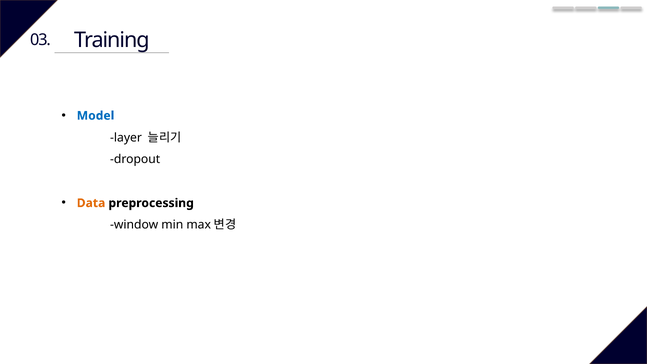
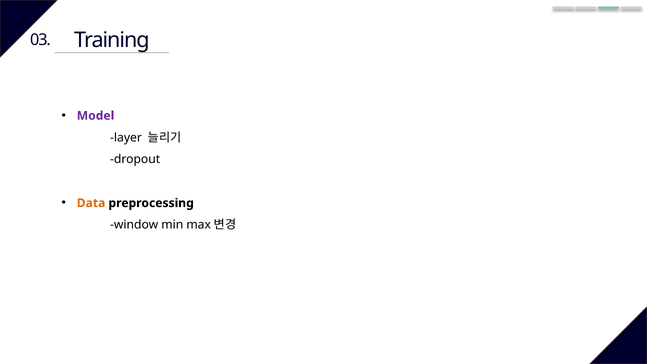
Model colour: blue -> purple
